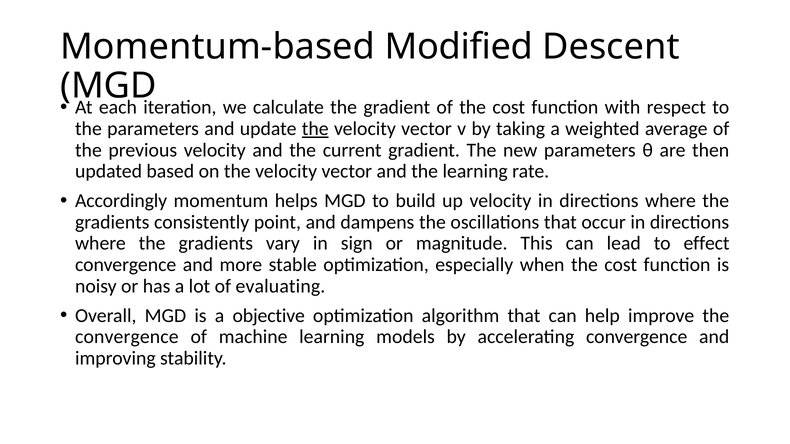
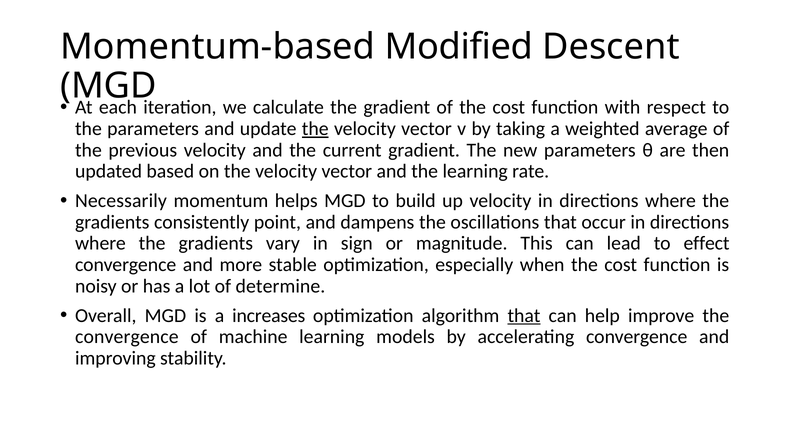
Accordingly: Accordingly -> Necessarily
evaluating: evaluating -> determine
objective: objective -> increases
that at (524, 316) underline: none -> present
